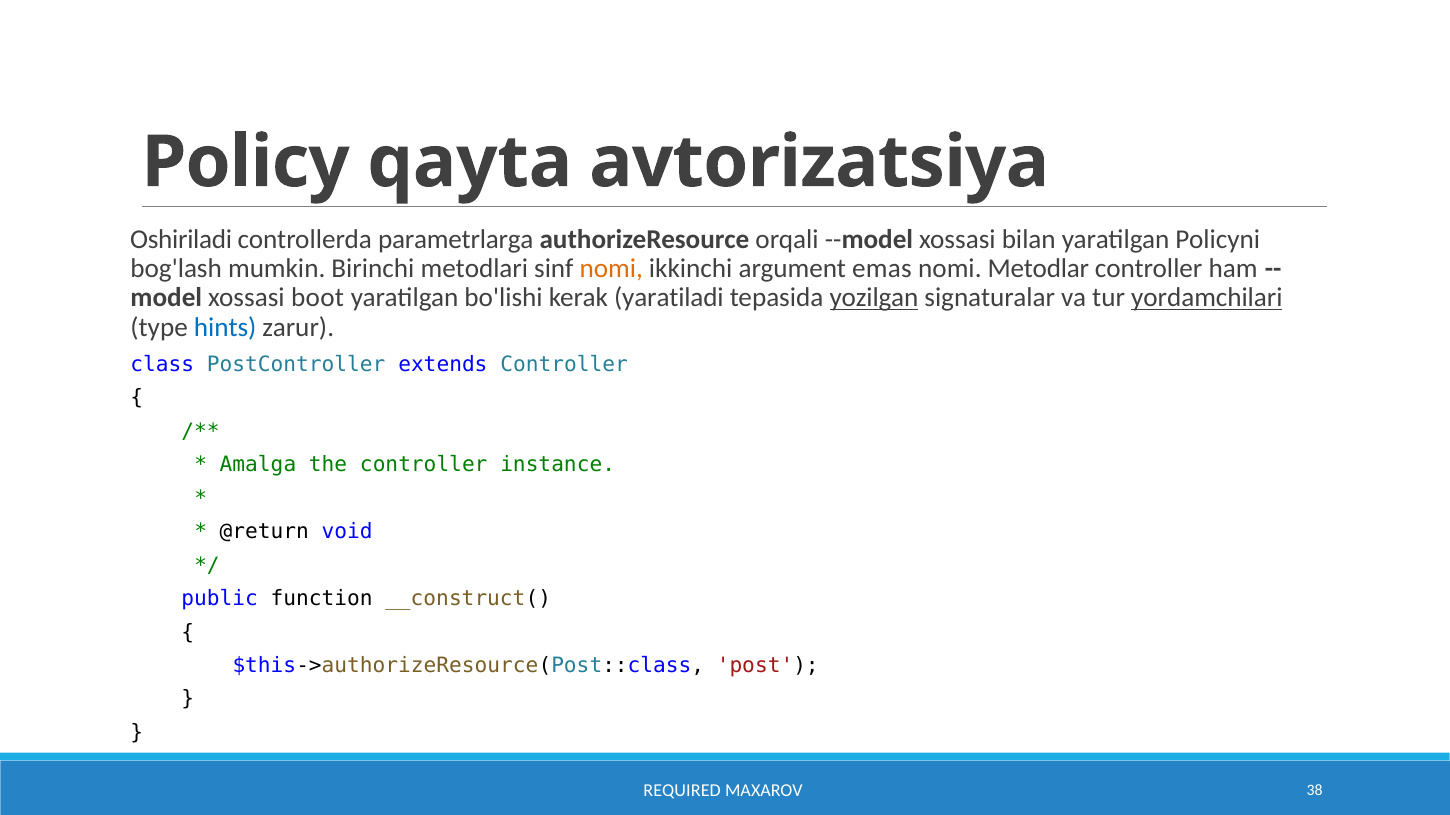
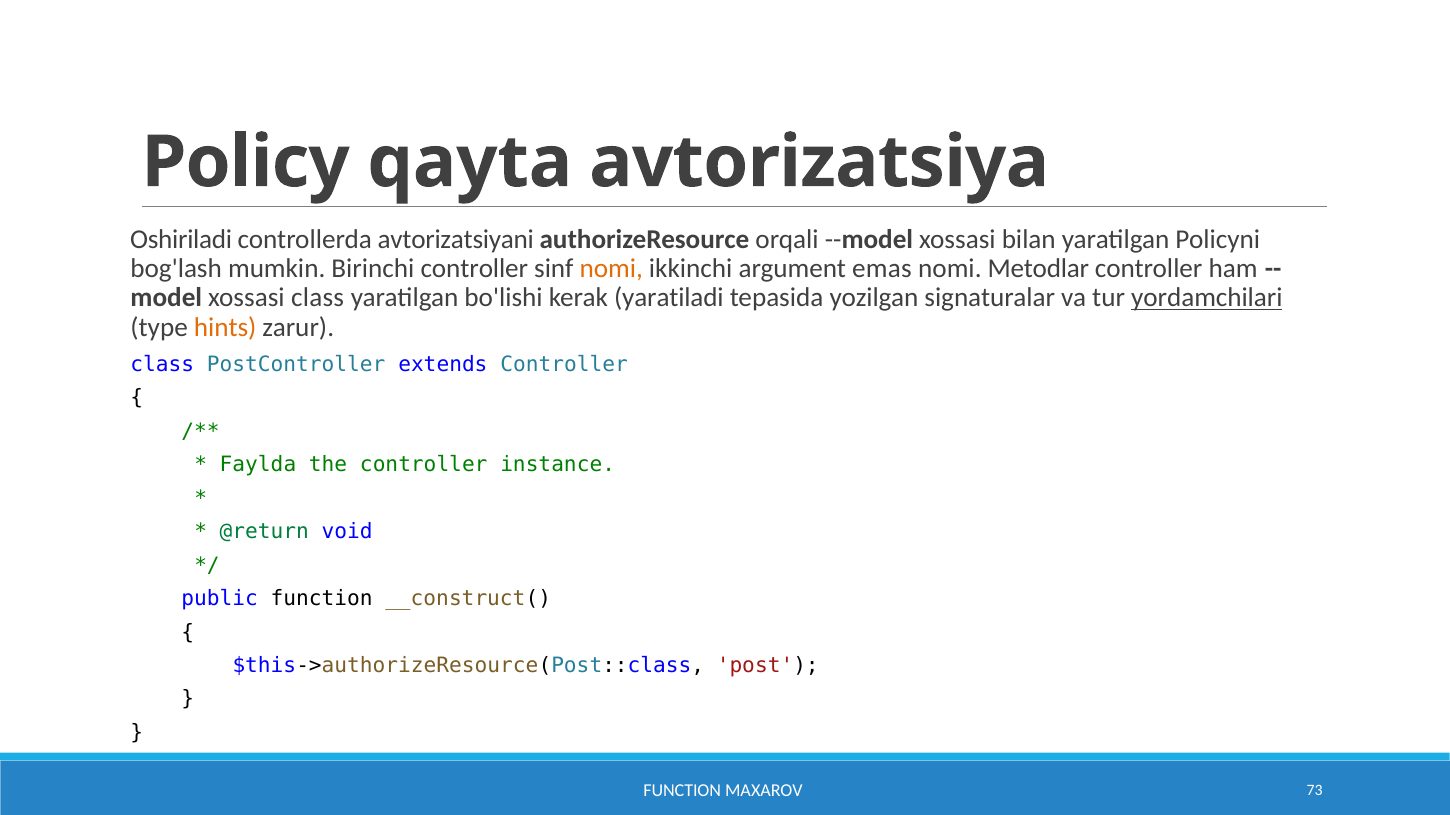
parametrlarga: parametrlarga -> avtorizatsiyani
Birinchi metodlari: metodlari -> controller
xossasi boot: boot -> class
yozilgan underline: present -> none
hints colour: blue -> orange
Amalga: Amalga -> Faylda
@return colour: black -> green
REQUIRED at (682, 791): REQUIRED -> FUNCTION
38: 38 -> 73
